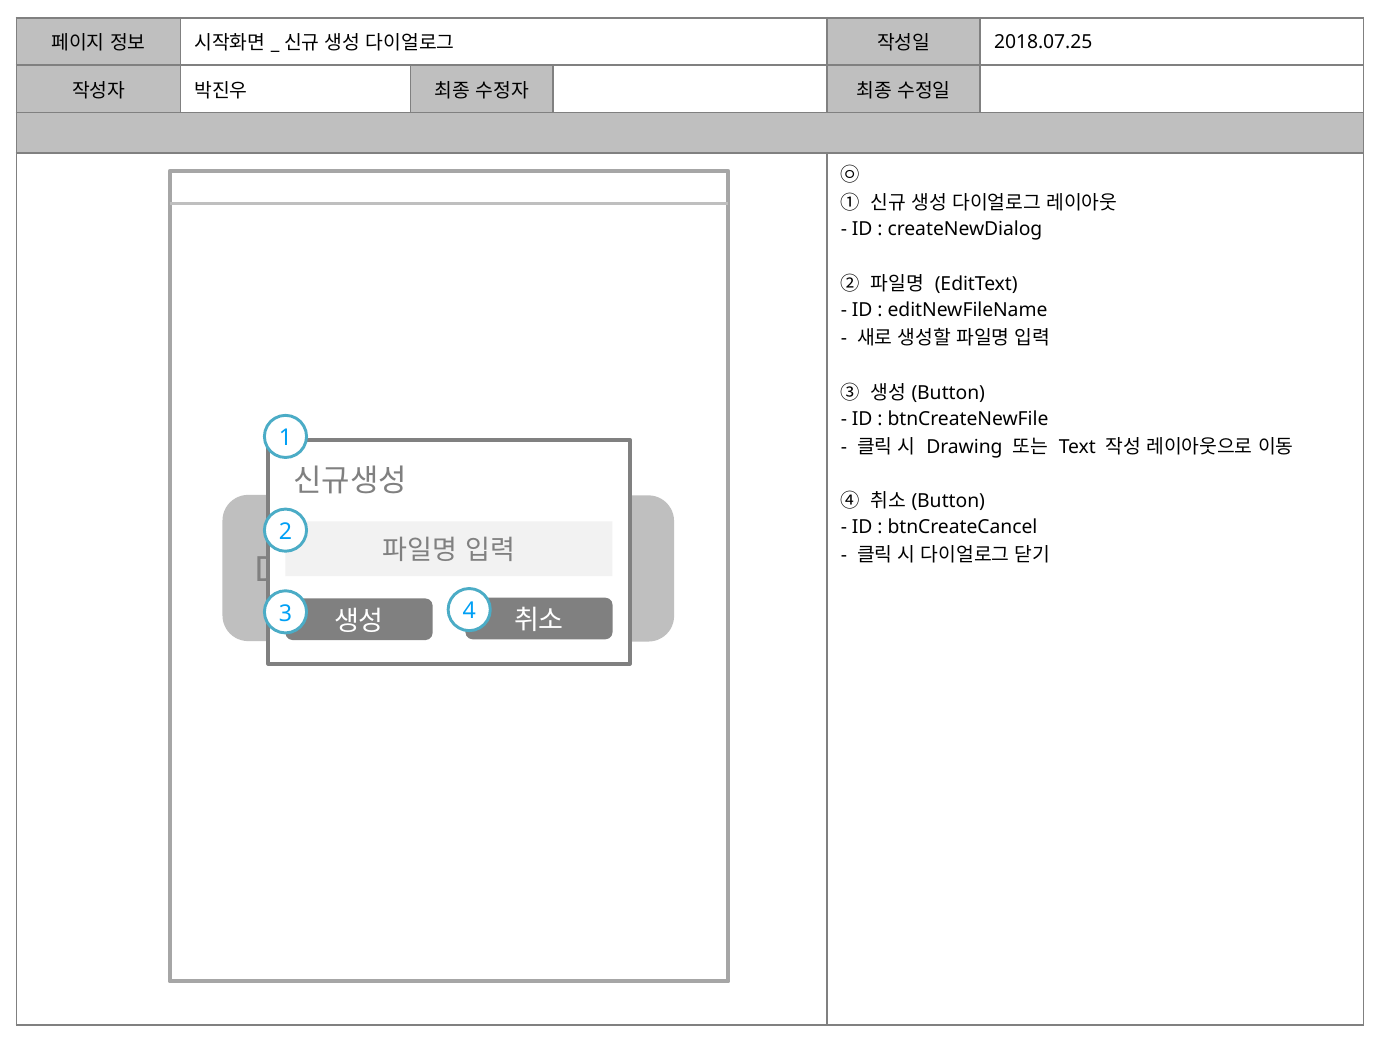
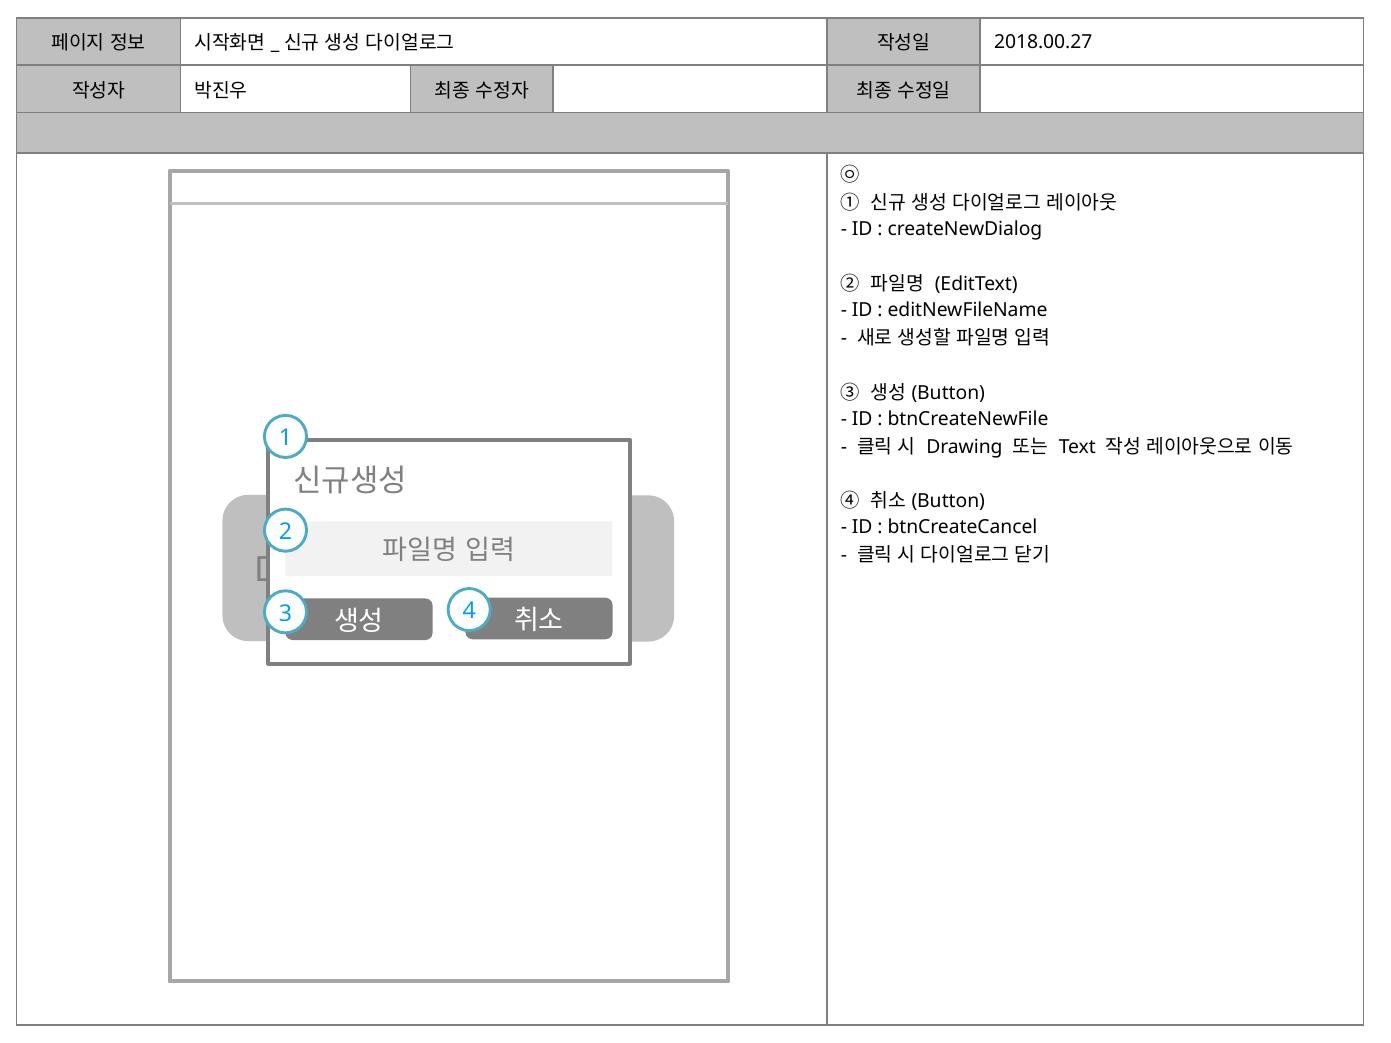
2018.07.25: 2018.07.25 -> 2018.00.27
